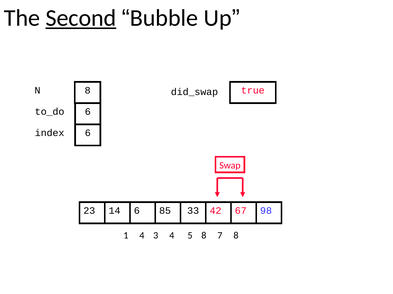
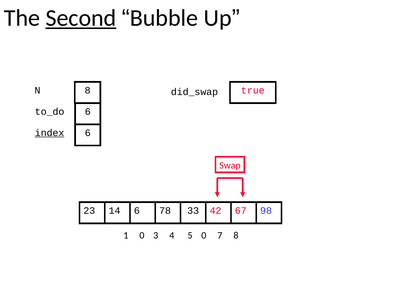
index underline: none -> present
85: 85 -> 78
1 4: 4 -> 0
5 8: 8 -> 0
